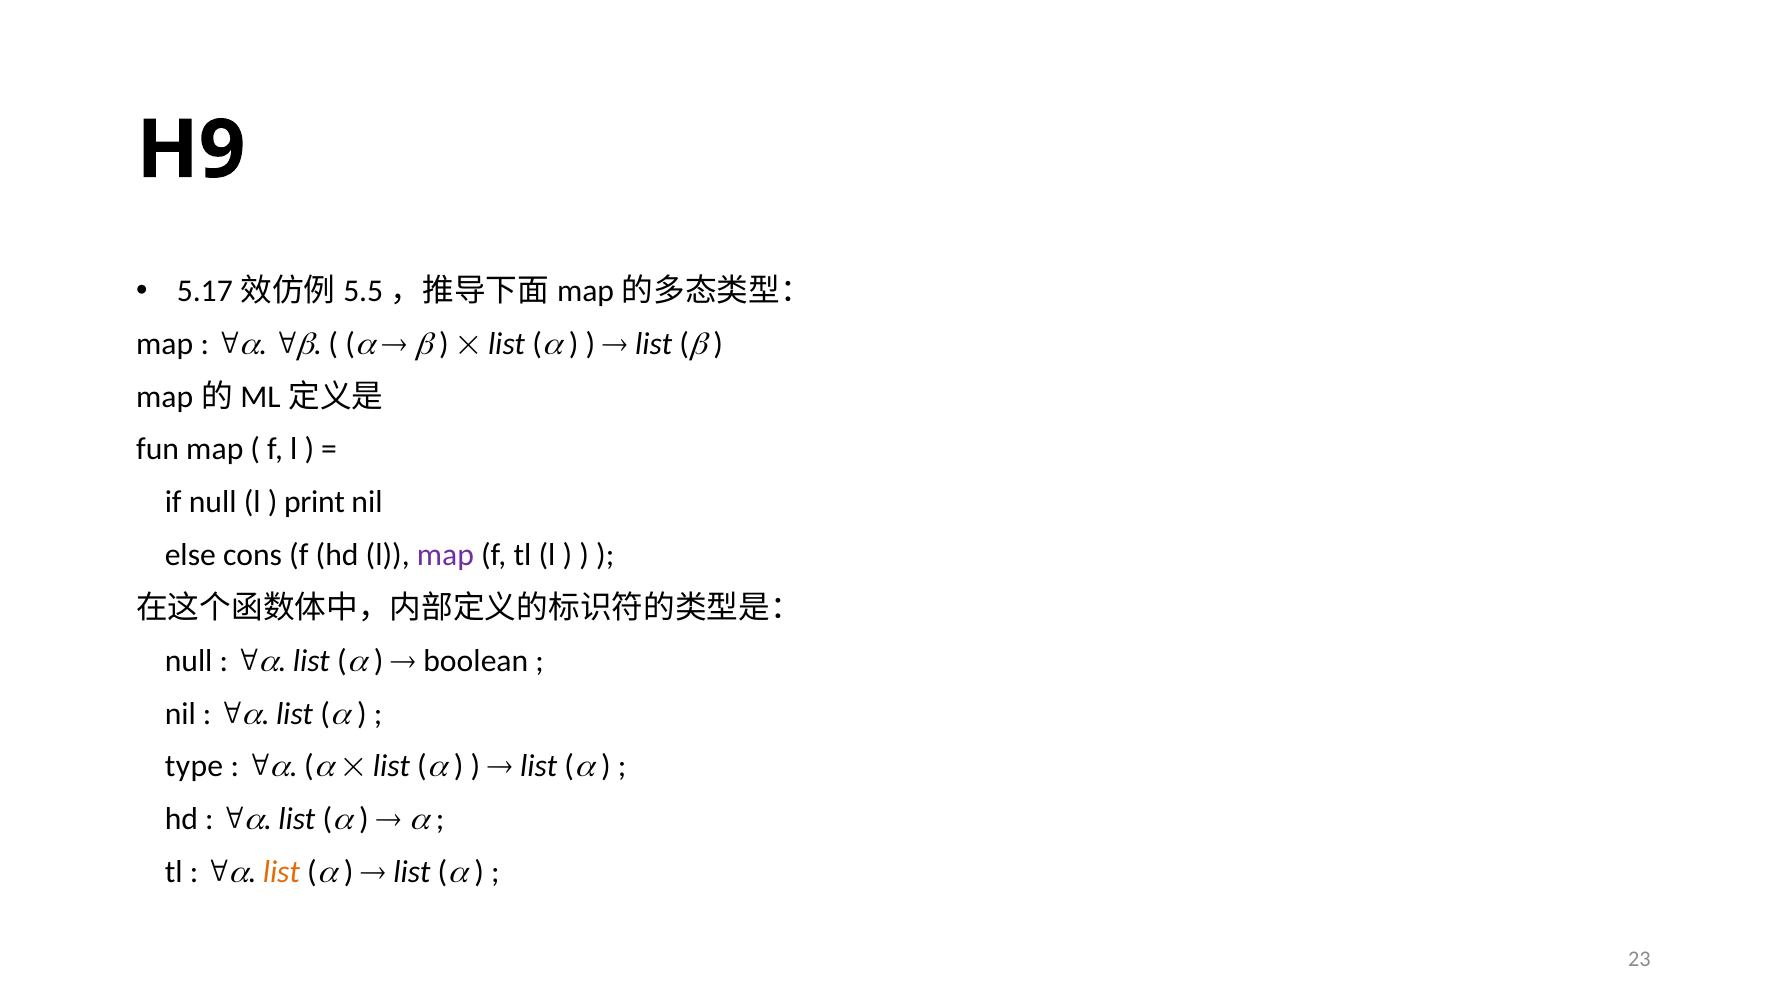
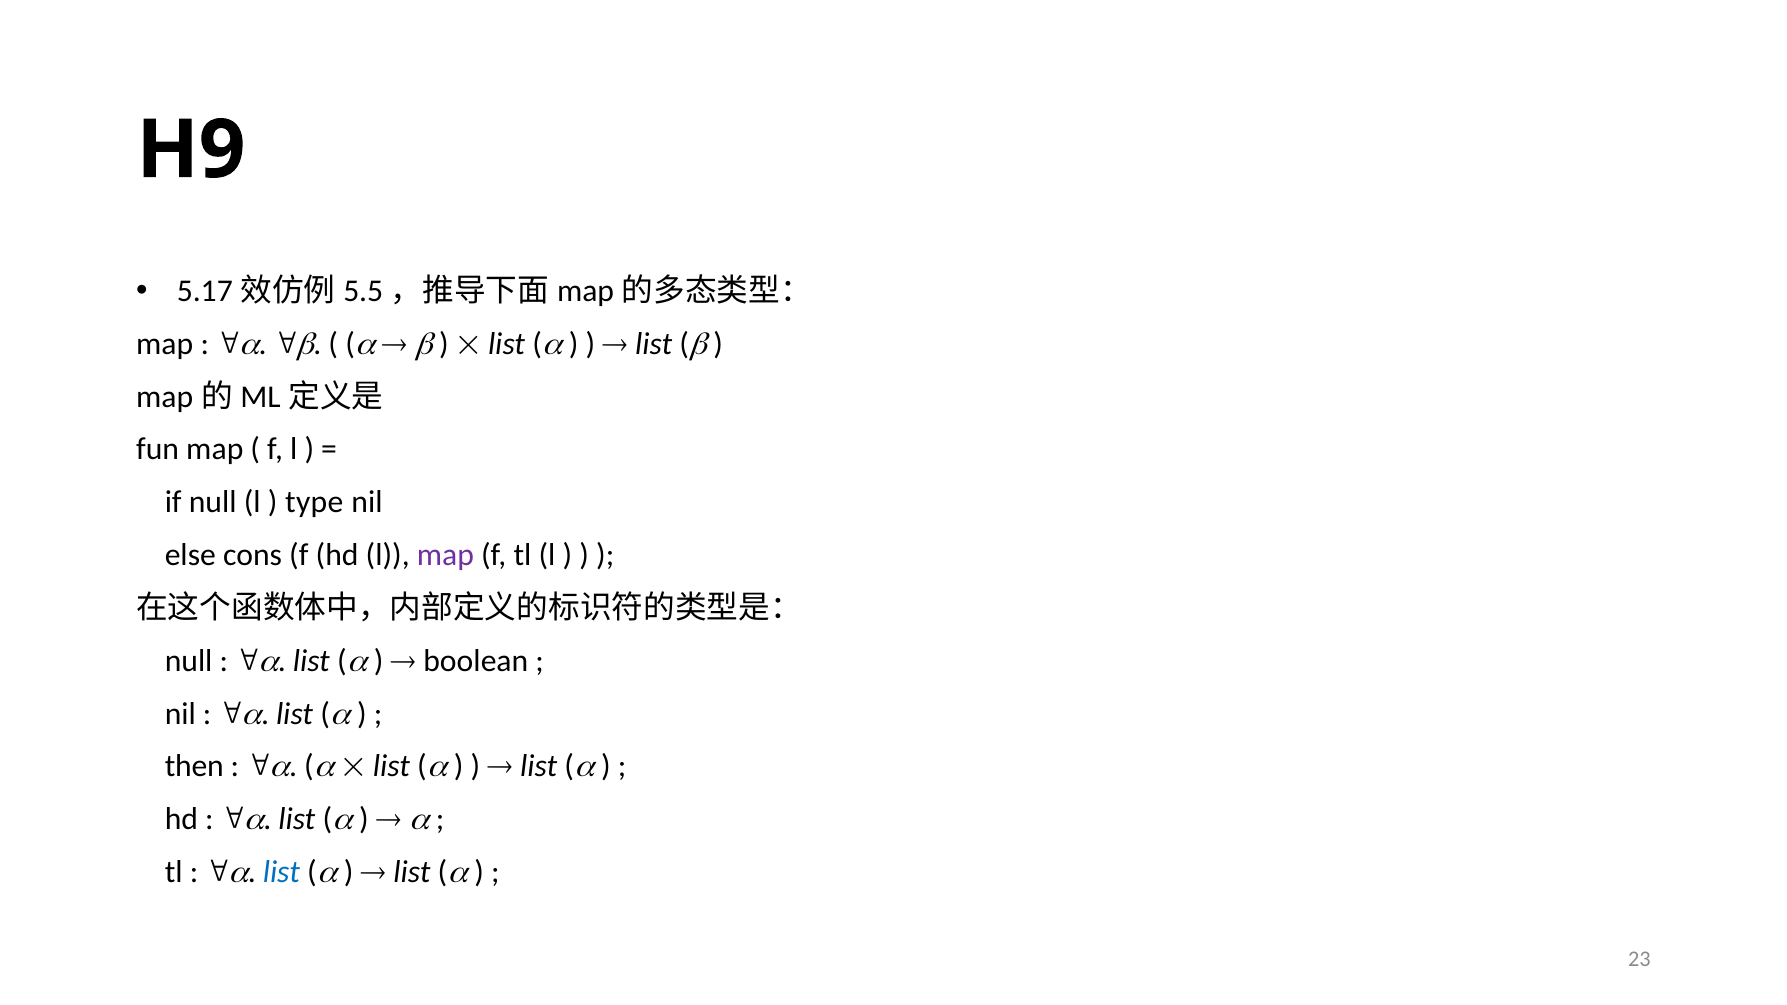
print: print -> type
type: type -> then
list at (281, 872) colour: orange -> blue
